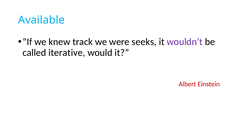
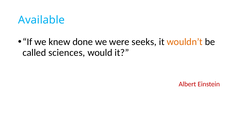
track: track -> done
wouldn’t colour: purple -> orange
iterative: iterative -> sciences
